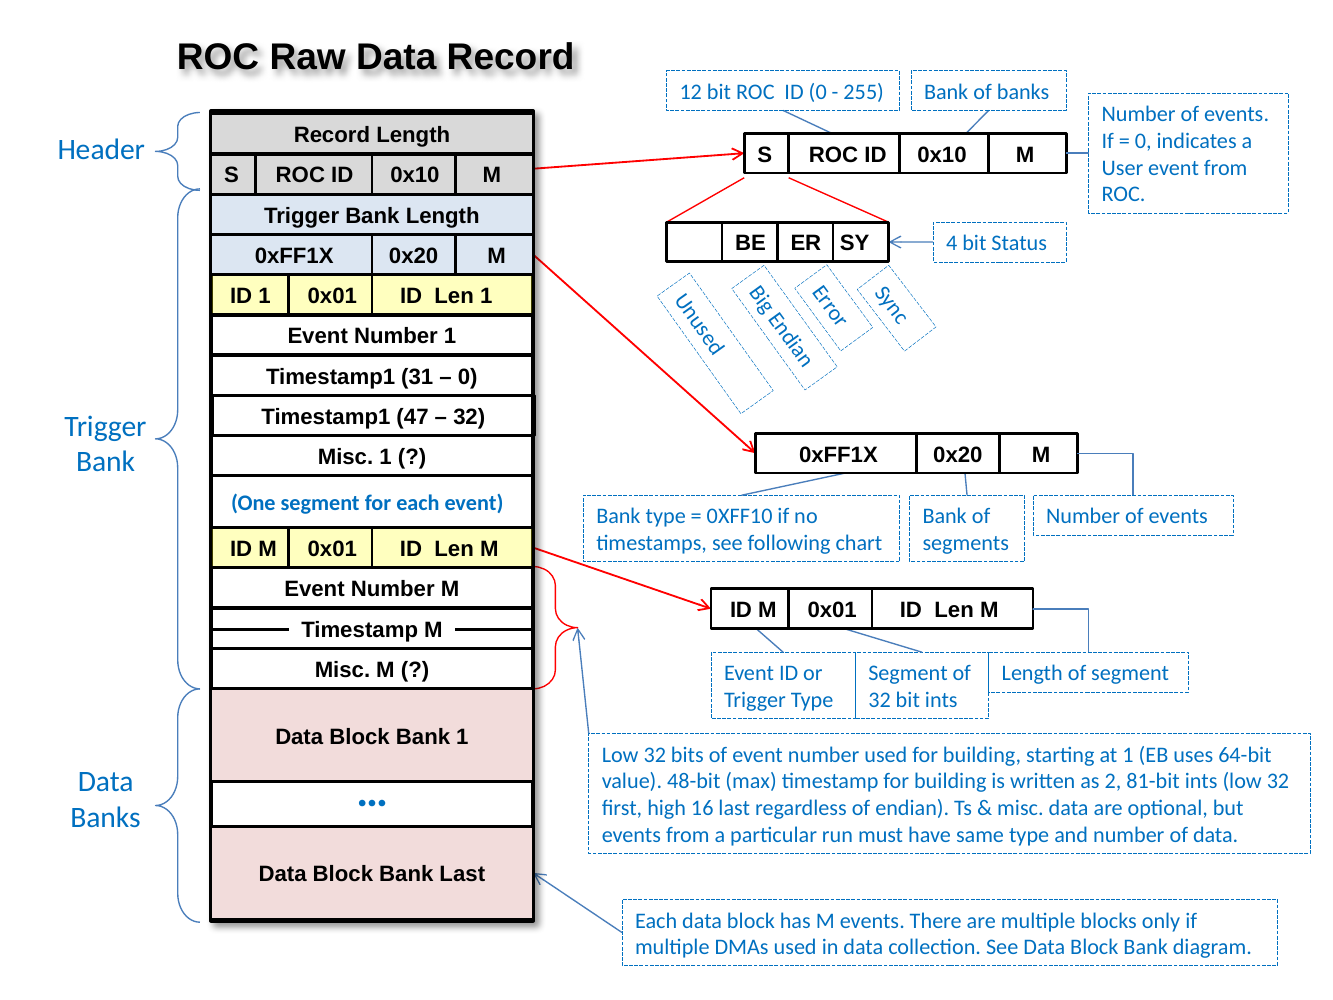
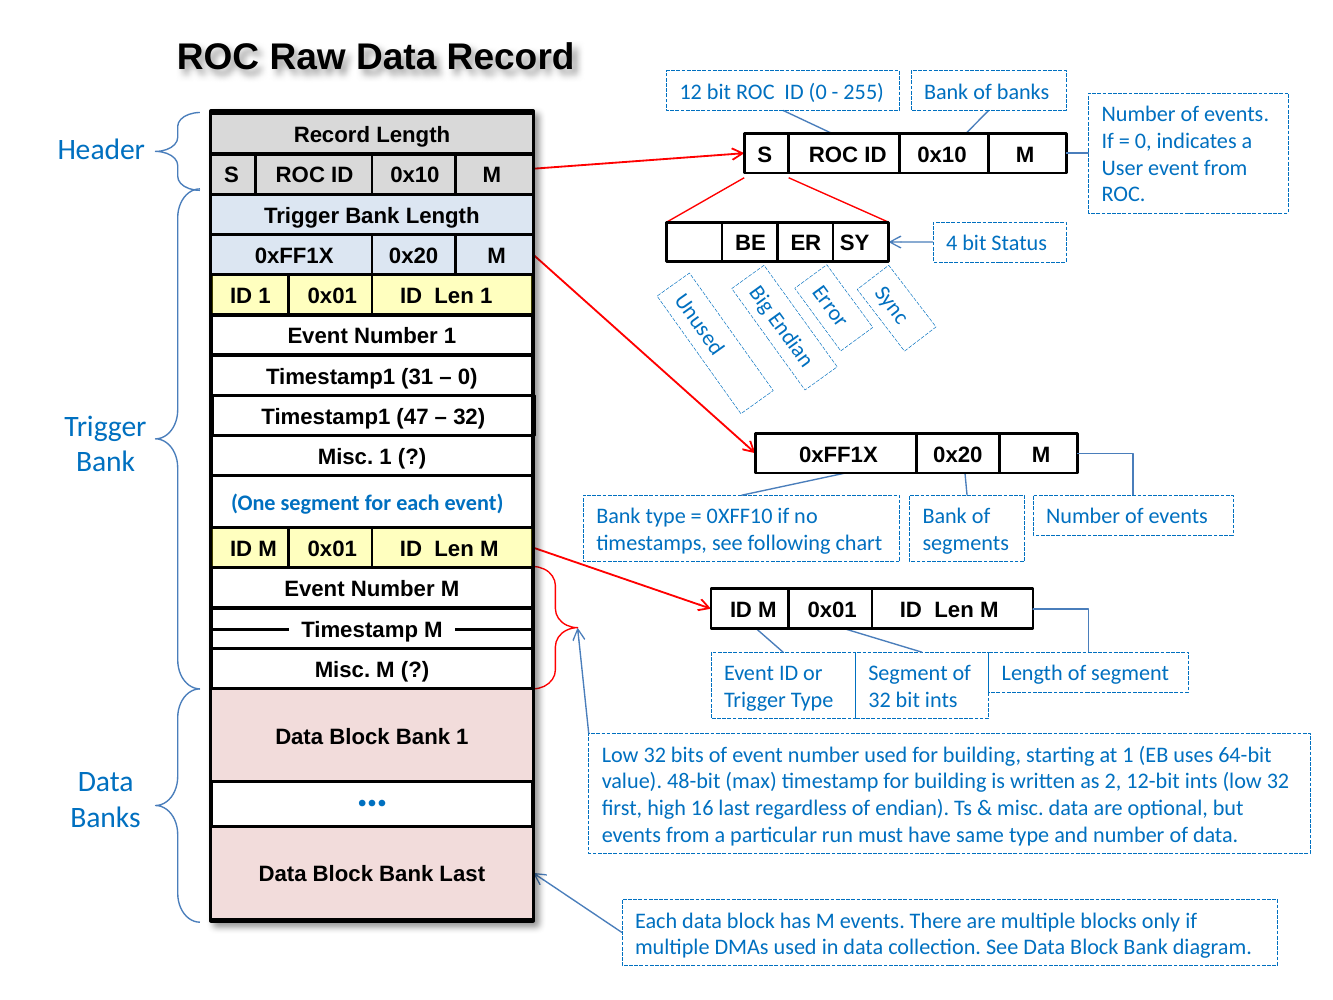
81-bit: 81-bit -> 12-bit
